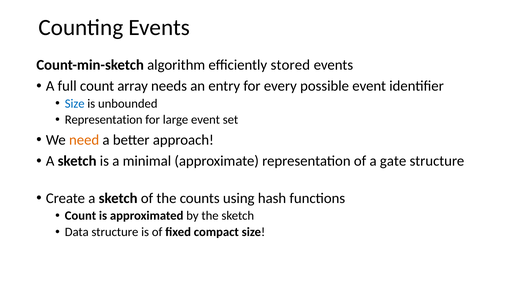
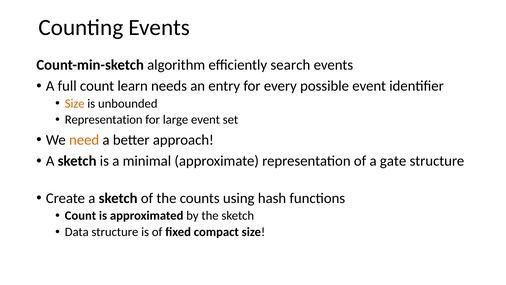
stored: stored -> search
array: array -> learn
Size at (75, 103) colour: blue -> orange
